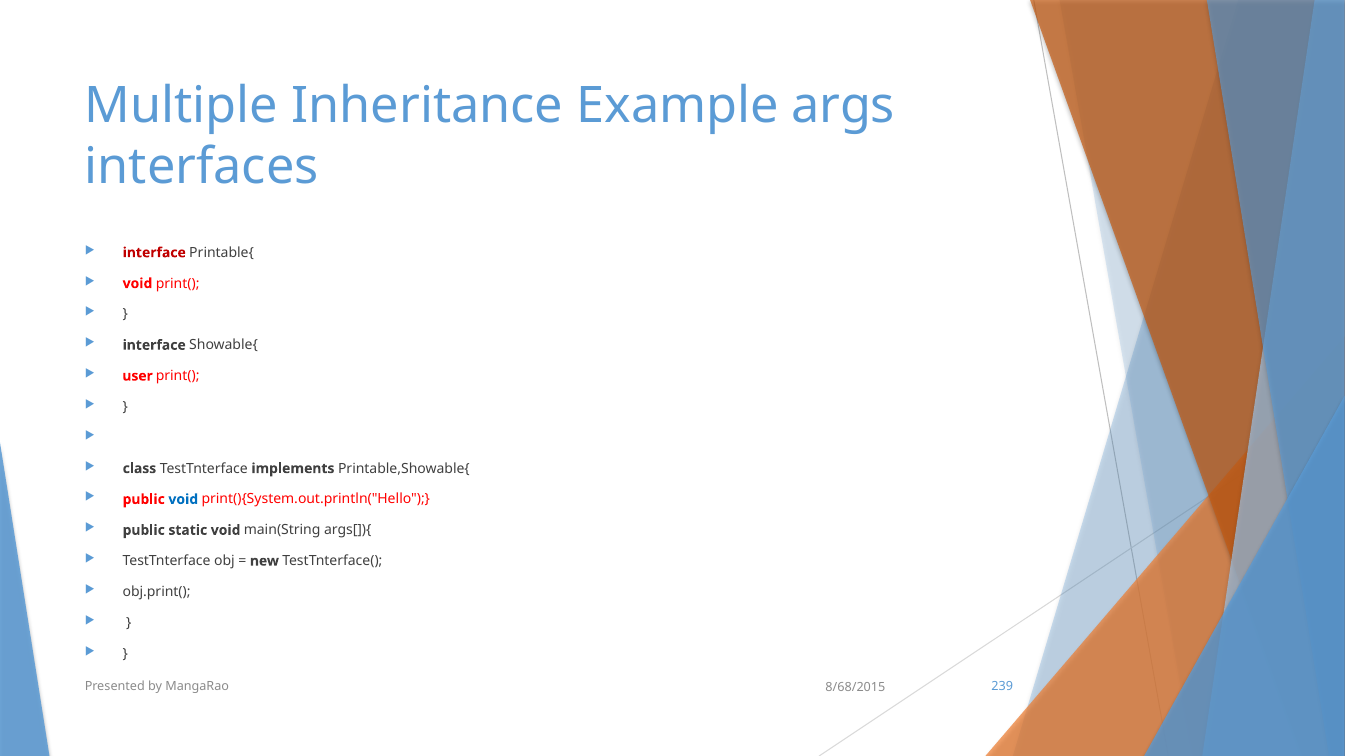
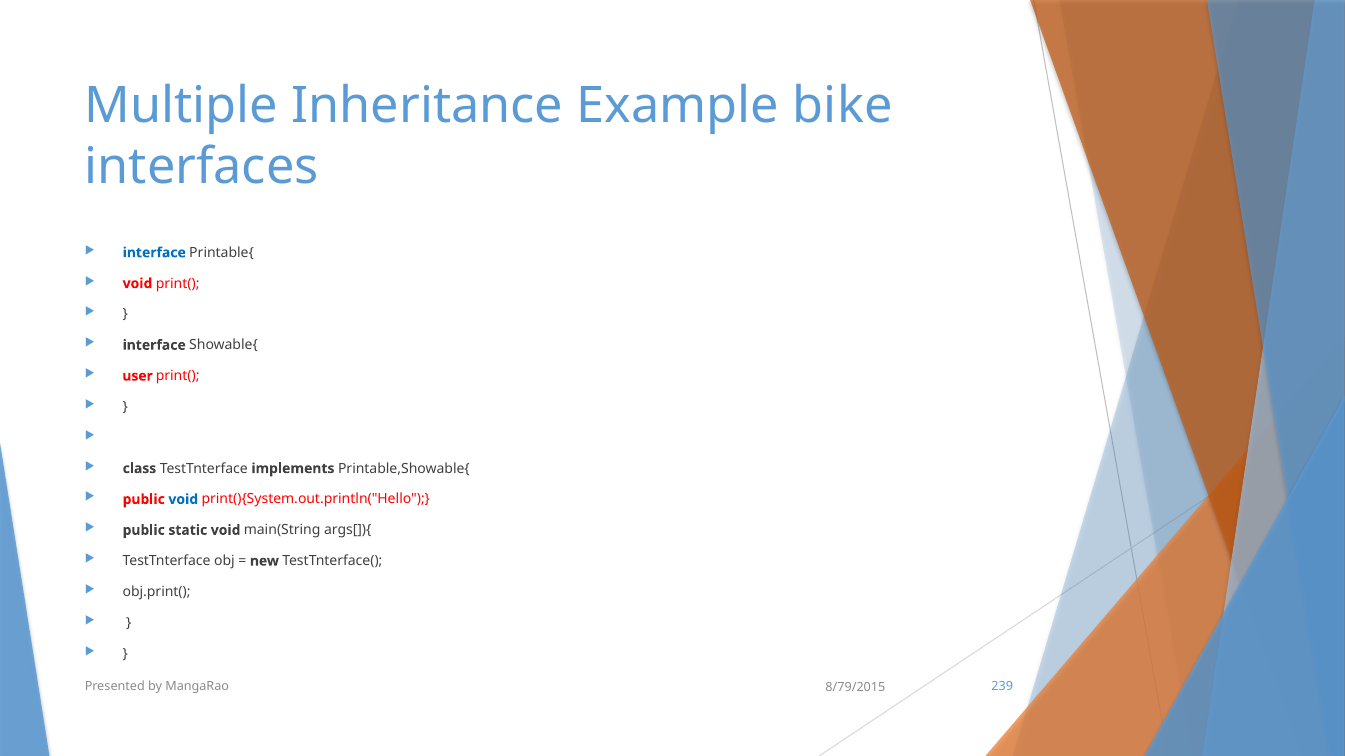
args: args -> bike
interface at (154, 253) colour: red -> blue
8/68/2015: 8/68/2015 -> 8/79/2015
